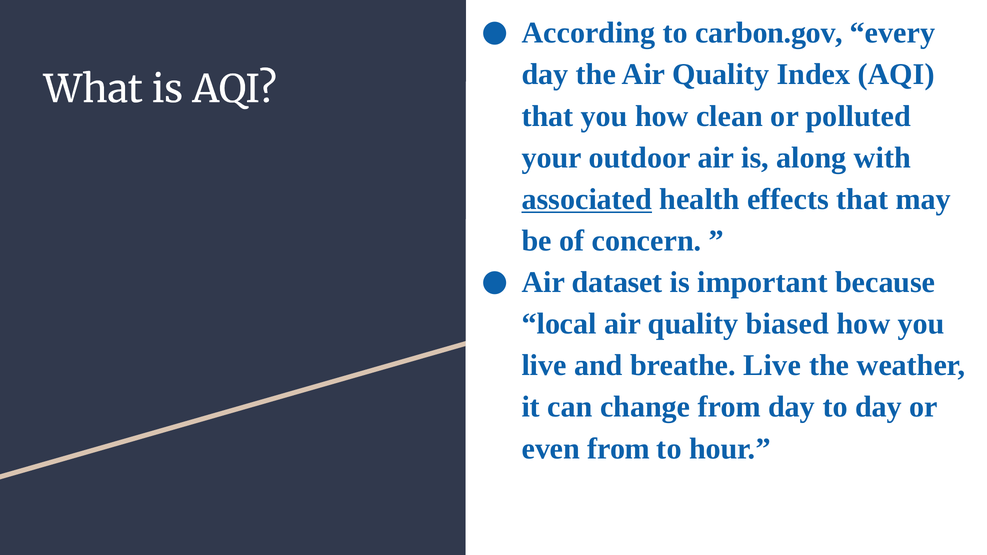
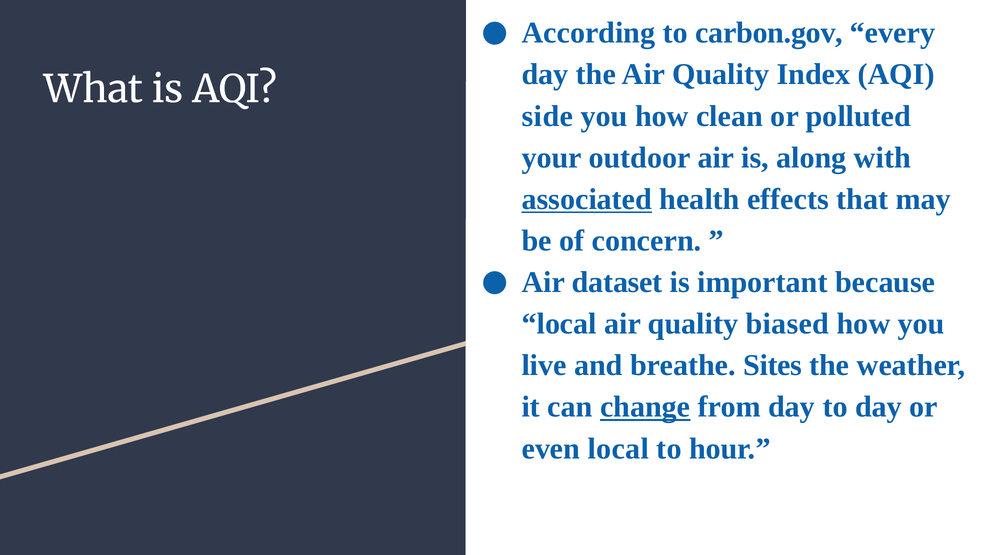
that at (548, 116): that -> side
breathe Live: Live -> Sites
change underline: none -> present
even from: from -> local
